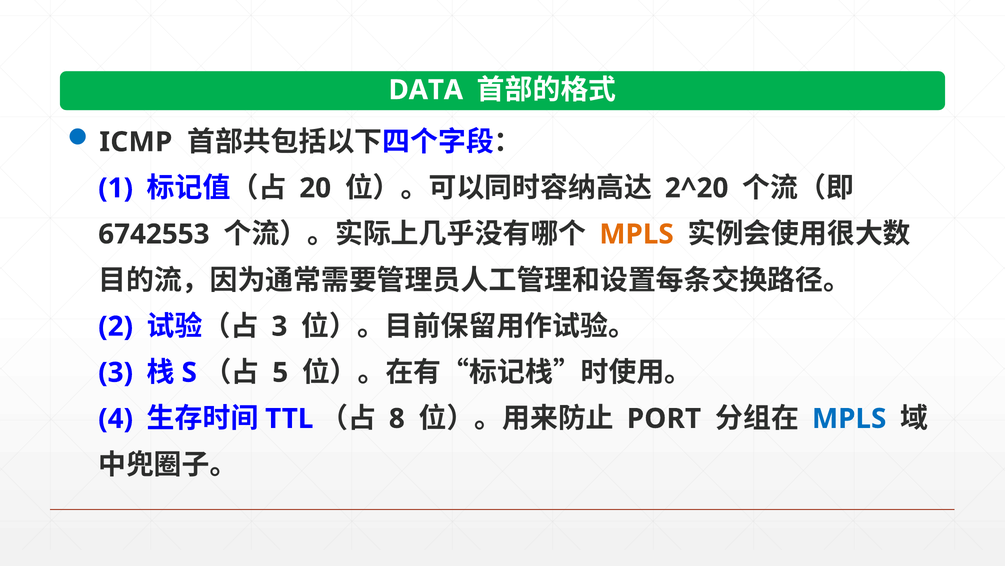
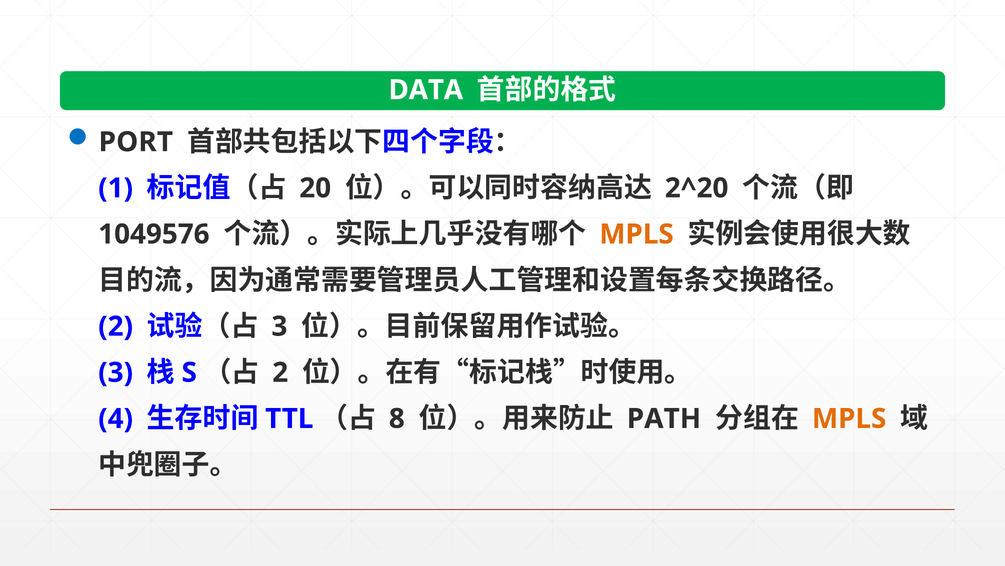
ICMP: ICMP -> PORT
6742553: 6742553 -> 1049576
5 at (280, 372): 5 -> 2
PORT: PORT -> PATH
MPLS at (849, 418) colour: blue -> orange
